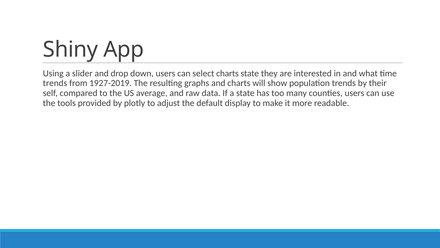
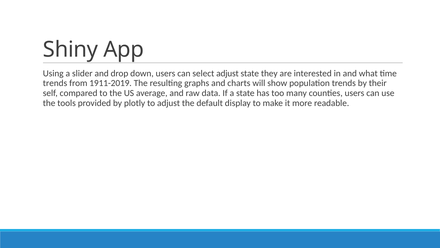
select charts: charts -> adjust
1927-2019: 1927-2019 -> 1911-2019
